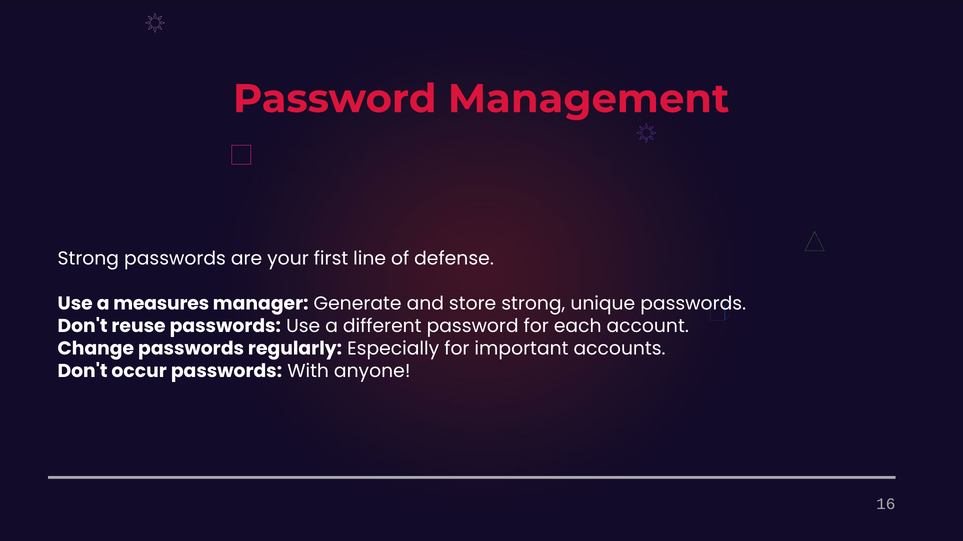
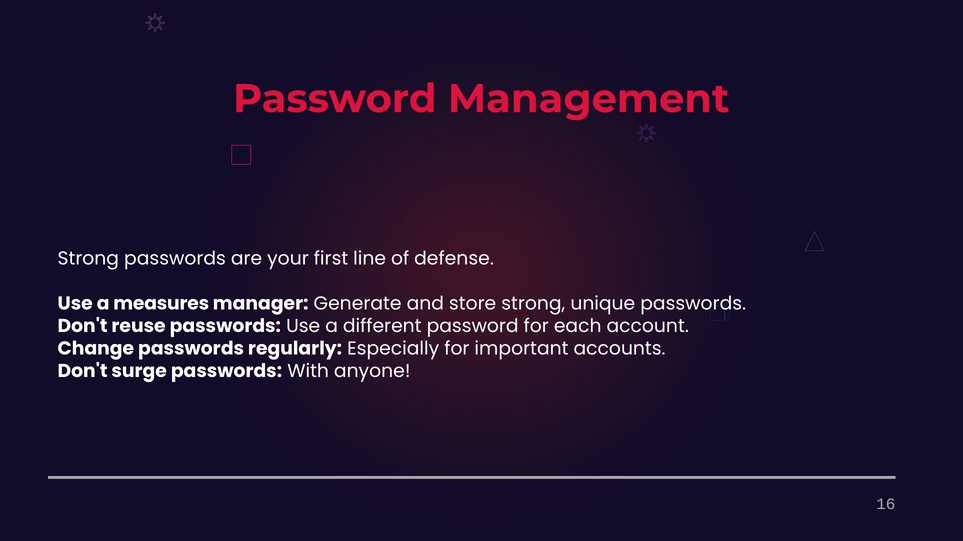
occur: occur -> surge
